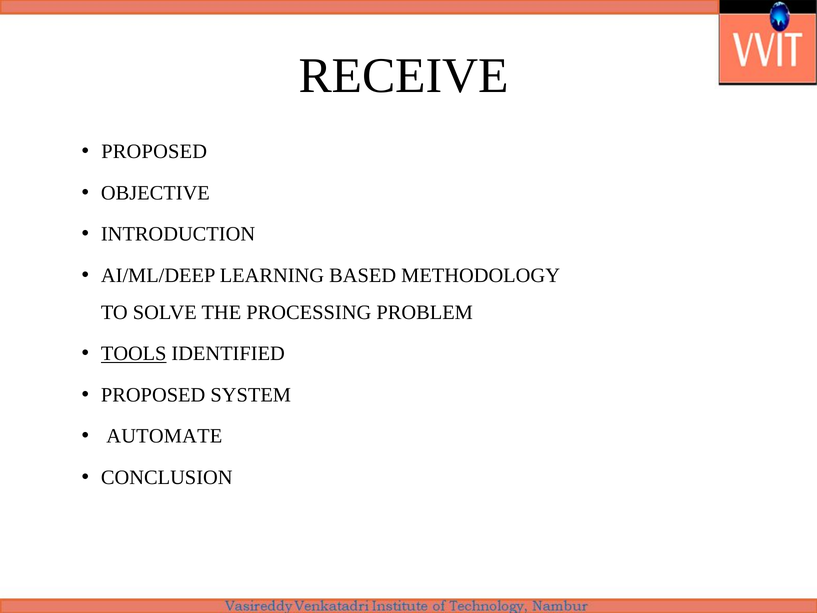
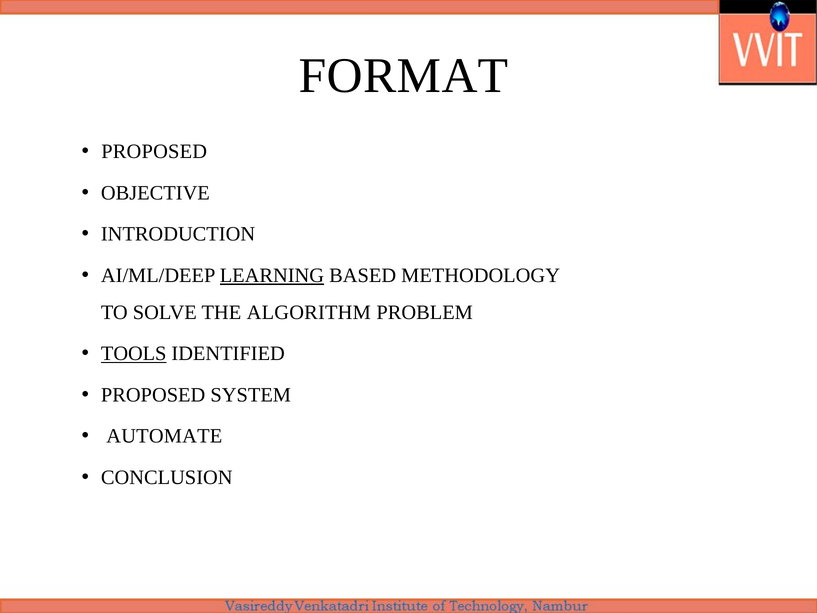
RECEIVE: RECEIVE -> FORMAT
LEARNING underline: none -> present
PROCESSING: PROCESSING -> ALGORITHM
